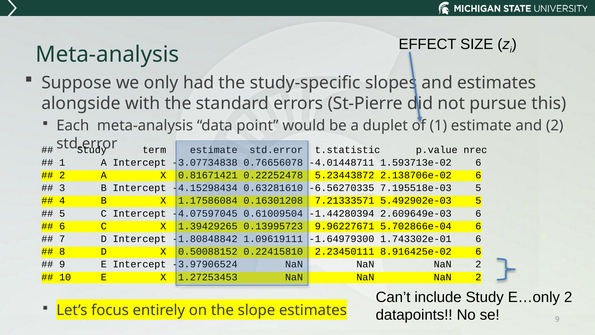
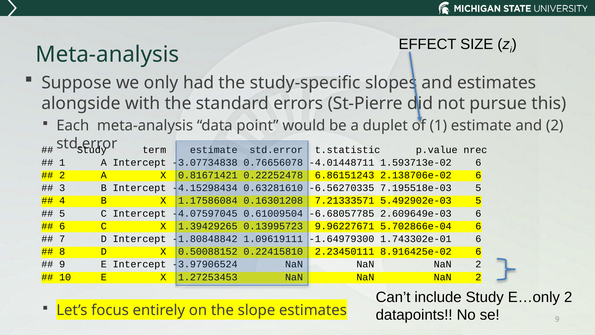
5.23443872: 5.23443872 -> 6.86151243
-1.44280394: -1.44280394 -> -6.68057785
